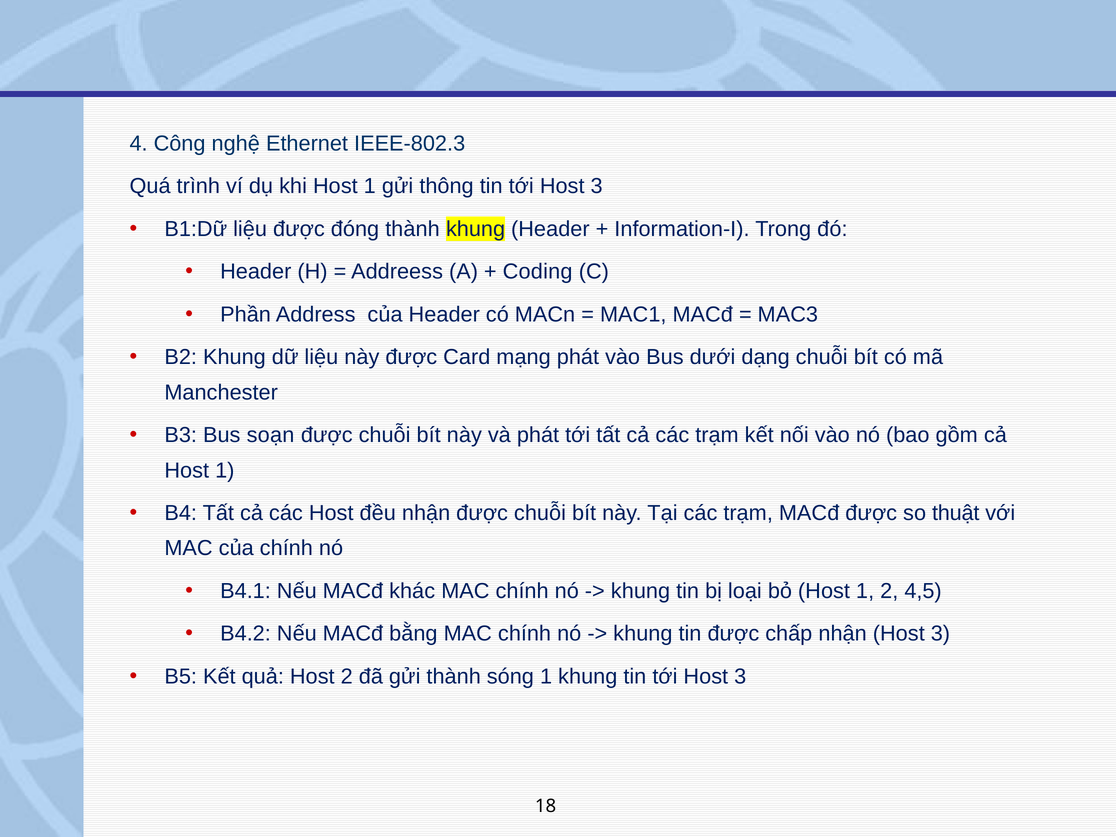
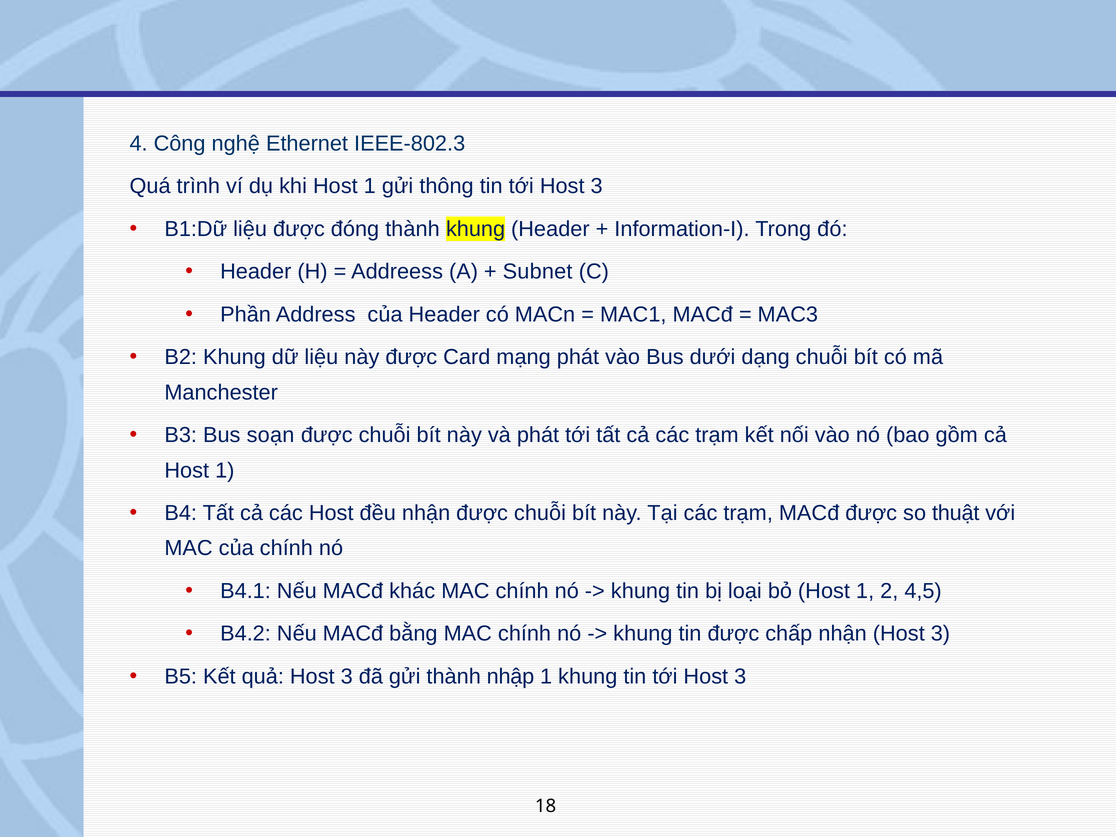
Coding: Coding -> Subnet
quả Host 2: 2 -> 3
sóng: sóng -> nhập
